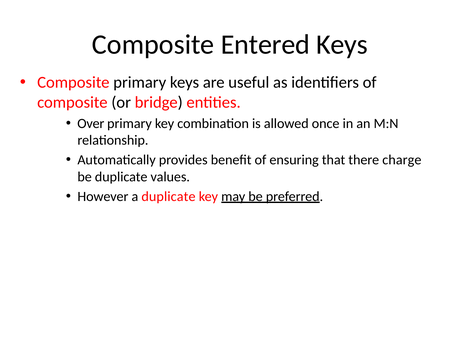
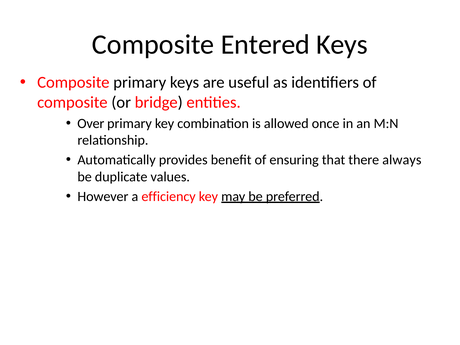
charge: charge -> always
a duplicate: duplicate -> efficiency
